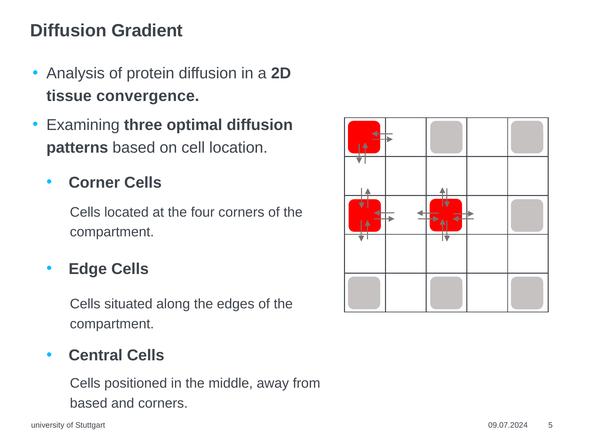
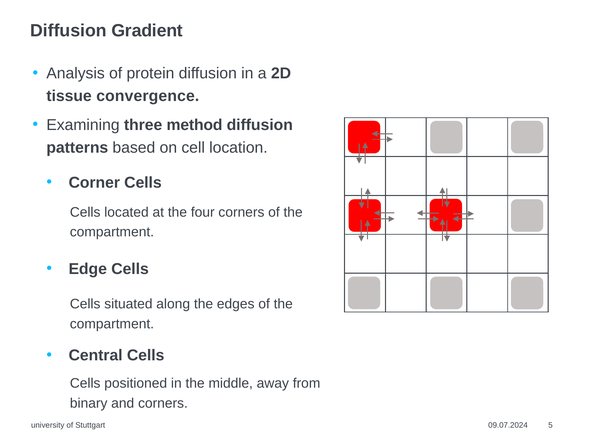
optimal: optimal -> method
based at (89, 403): based -> binary
